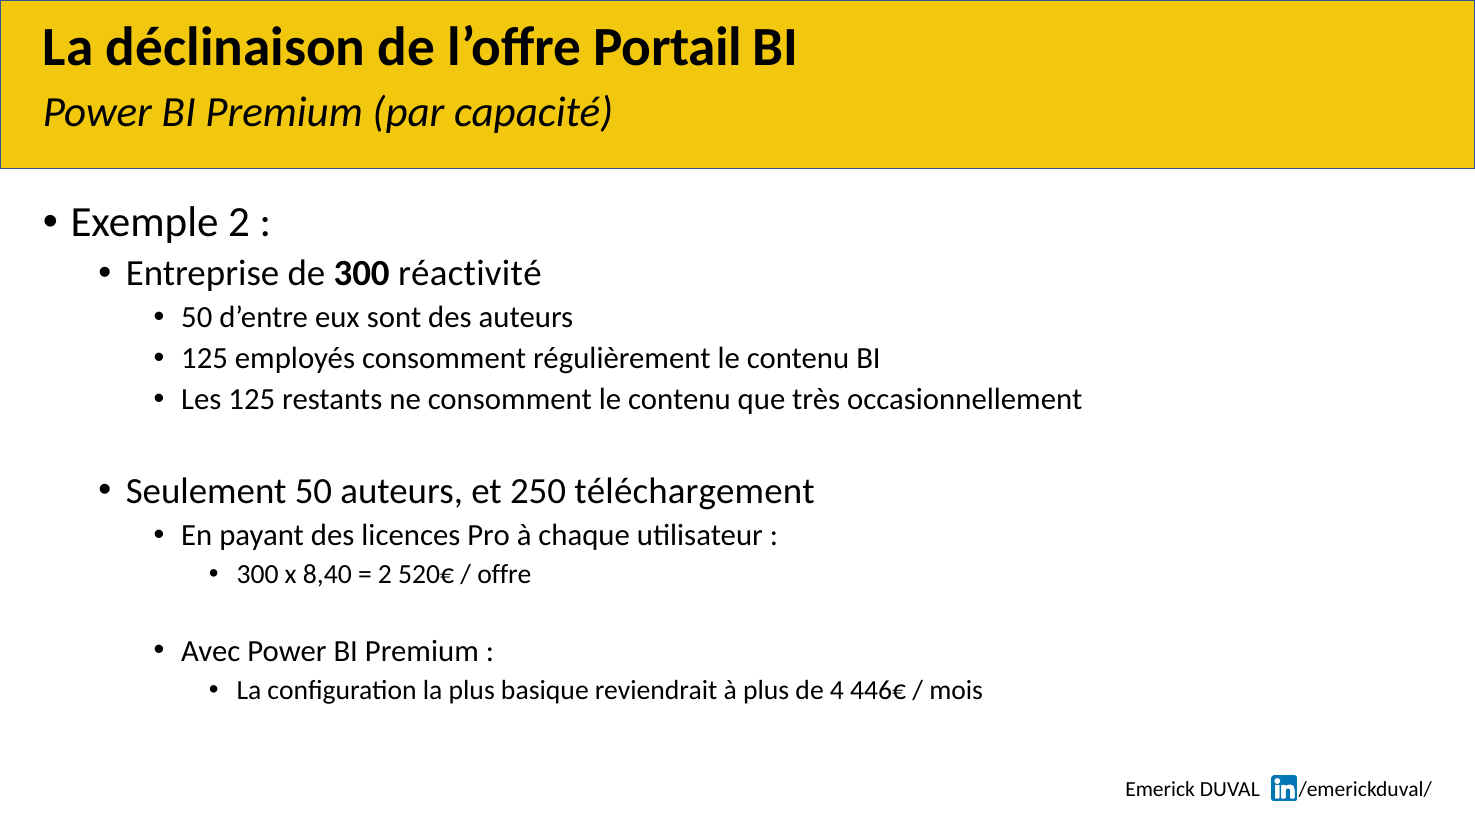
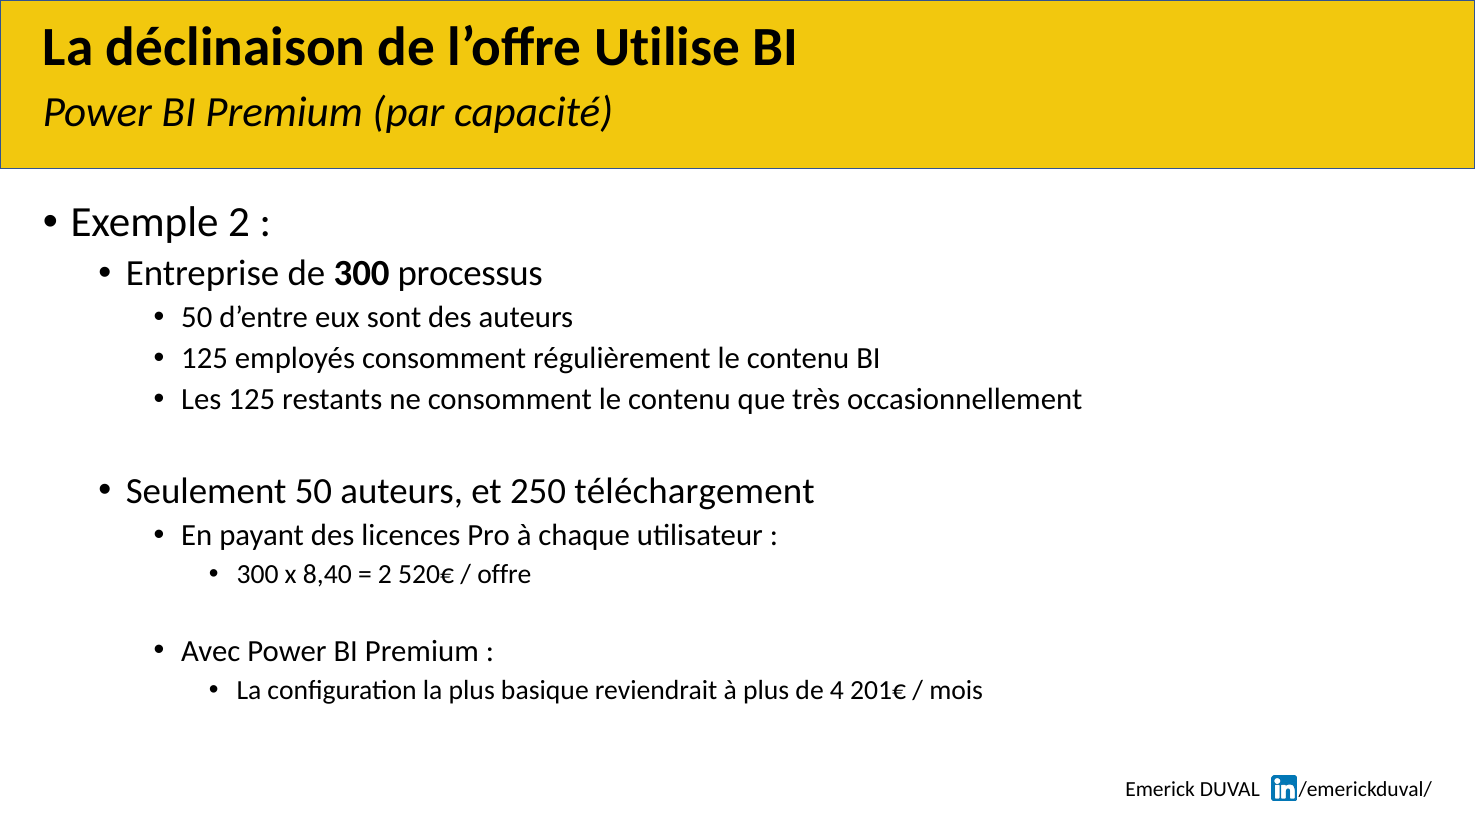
Portail: Portail -> Utilise
réactivité: réactivité -> processus
446€: 446€ -> 201€
